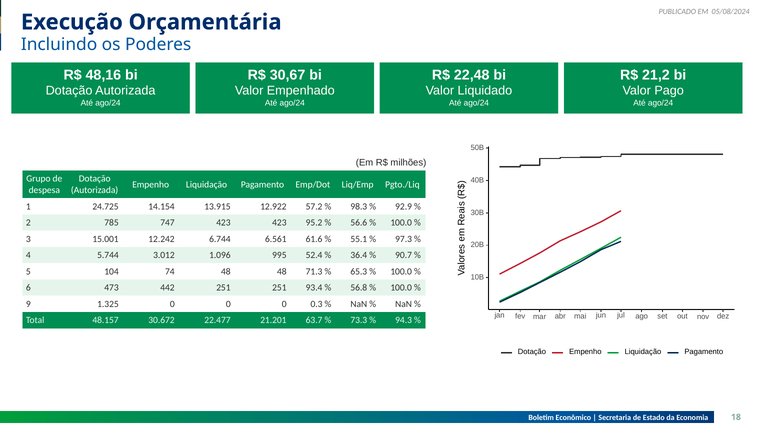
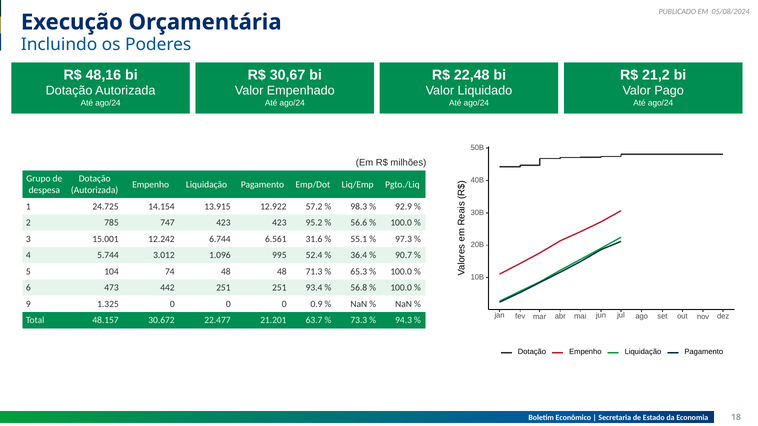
61.6: 61.6 -> 31.6
0.3: 0.3 -> 0.9
